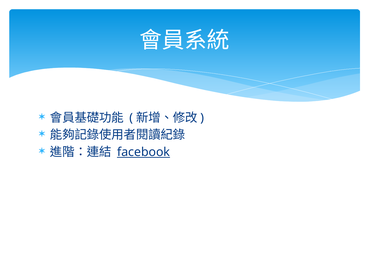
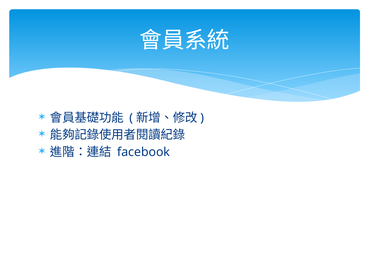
facebook underline: present -> none
